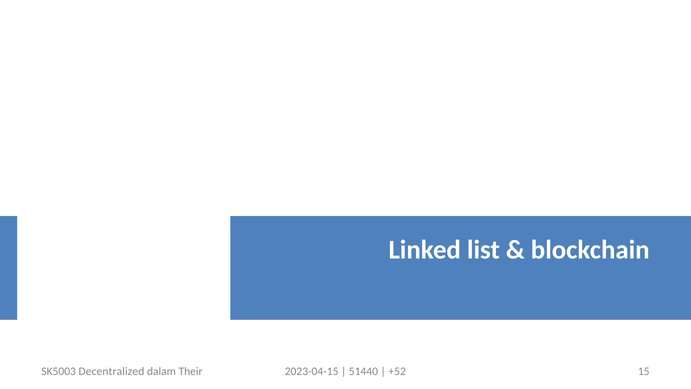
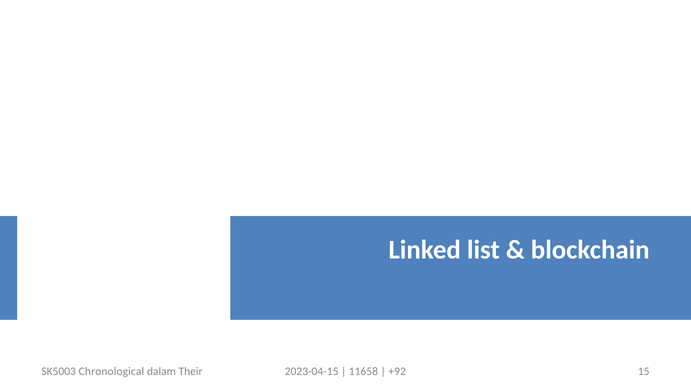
Decentralized: Decentralized -> Chronological
51440: 51440 -> 11658
+52: +52 -> +92
